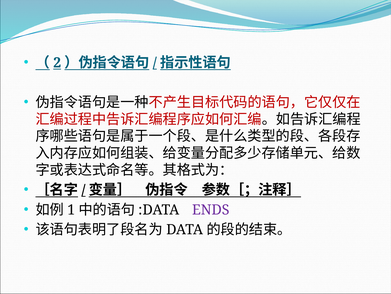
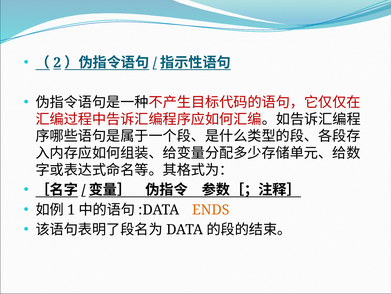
ENDS colour: purple -> orange
